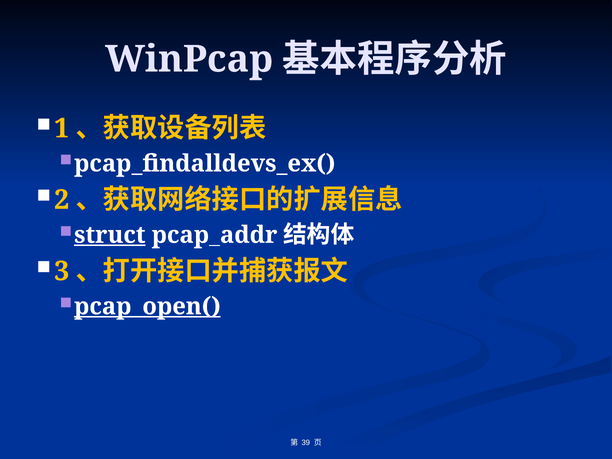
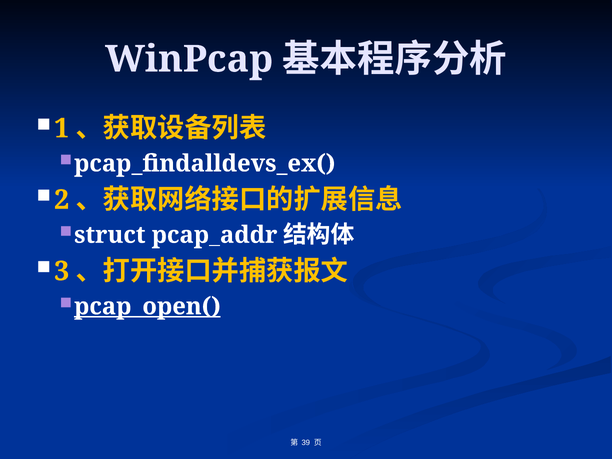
struct underline: present -> none
